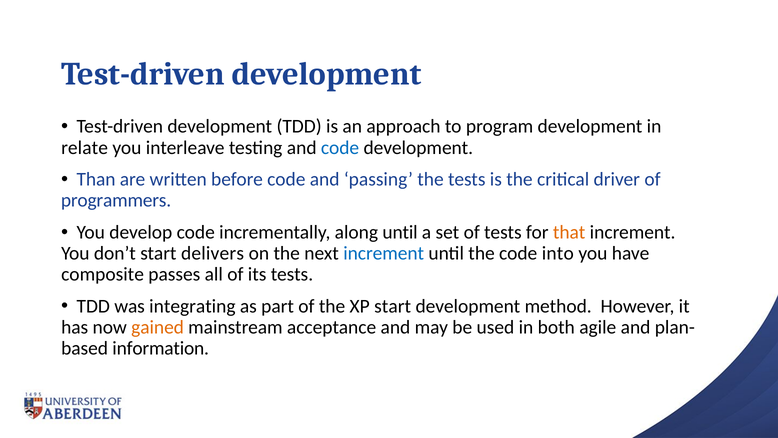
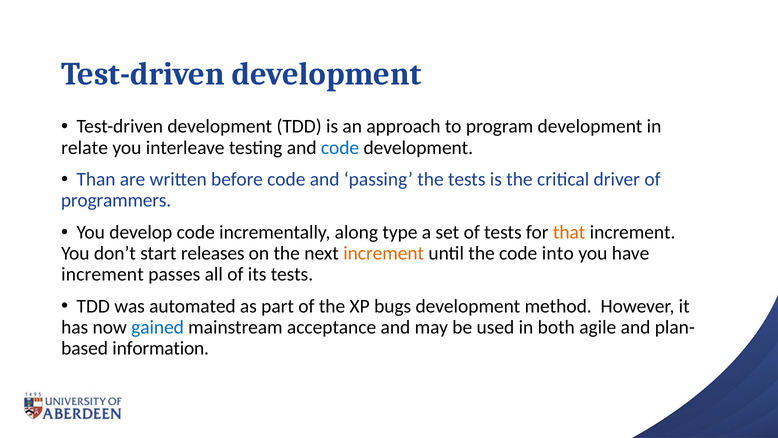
along until: until -> type
delivers: delivers -> releases
increment at (384, 253) colour: blue -> orange
composite at (103, 274): composite -> increment
integrating: integrating -> automated
XP start: start -> bugs
gained colour: orange -> blue
